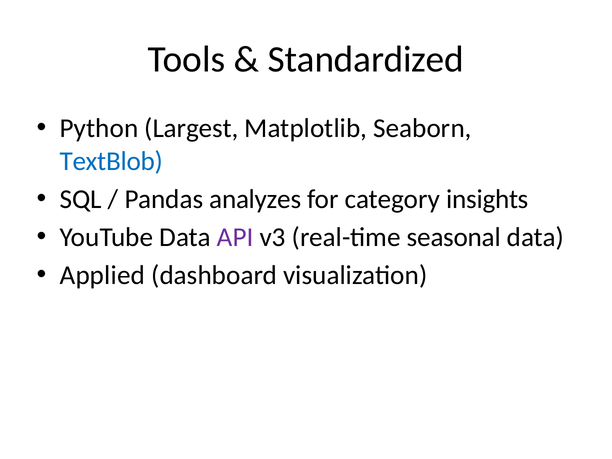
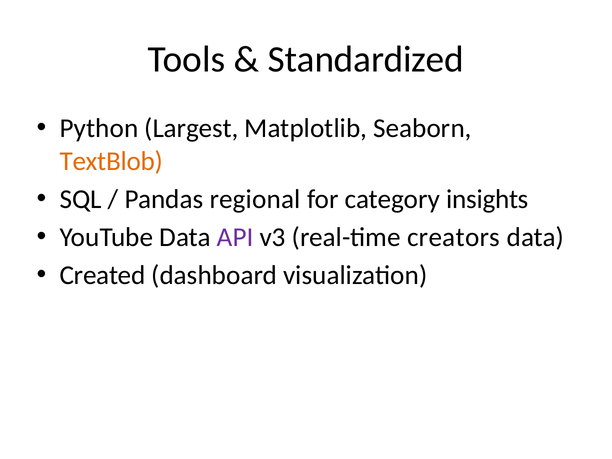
TextBlob colour: blue -> orange
analyzes: analyzes -> regional
seasonal: seasonal -> creators
Applied: Applied -> Created
